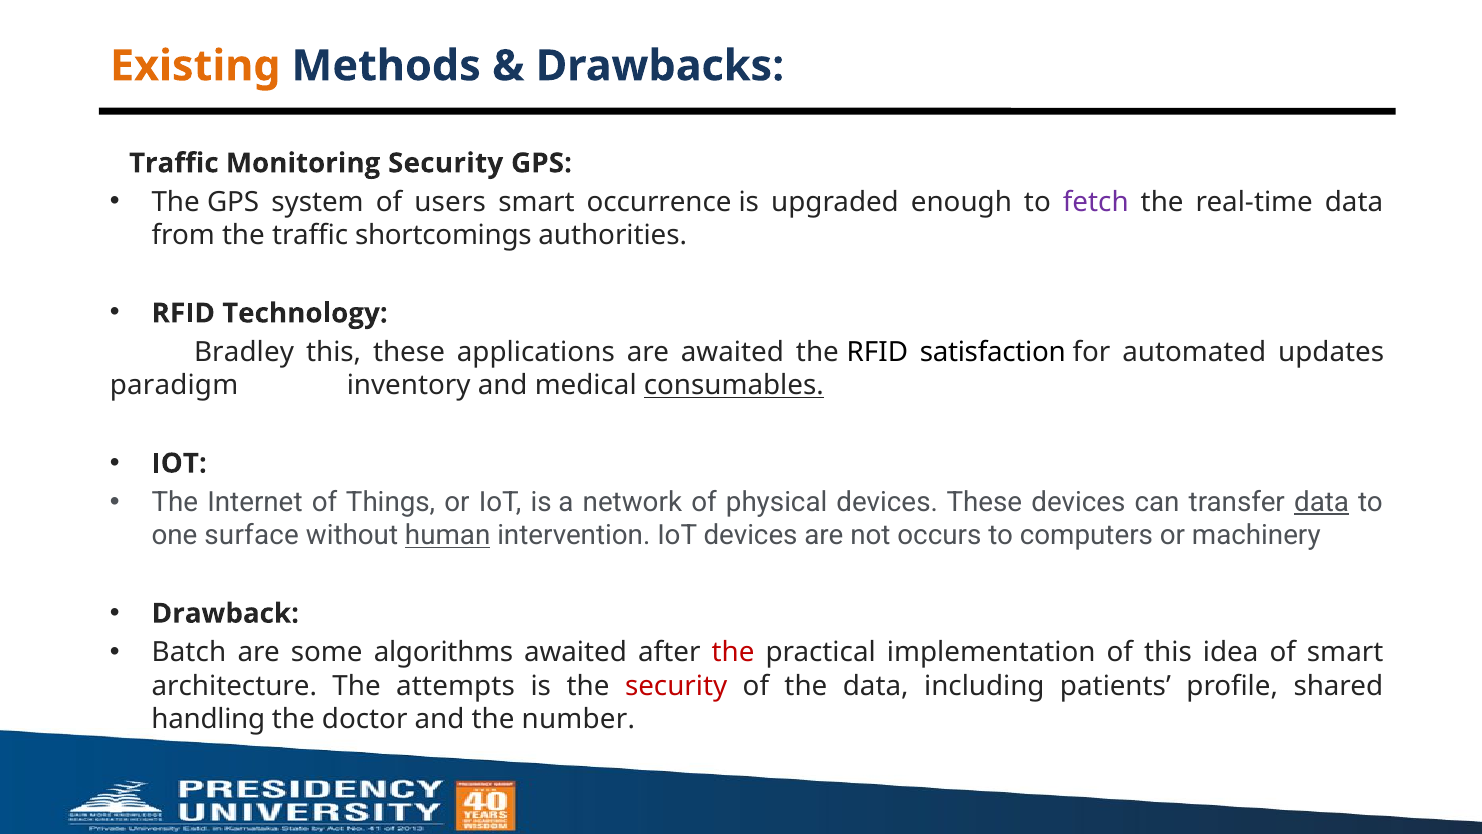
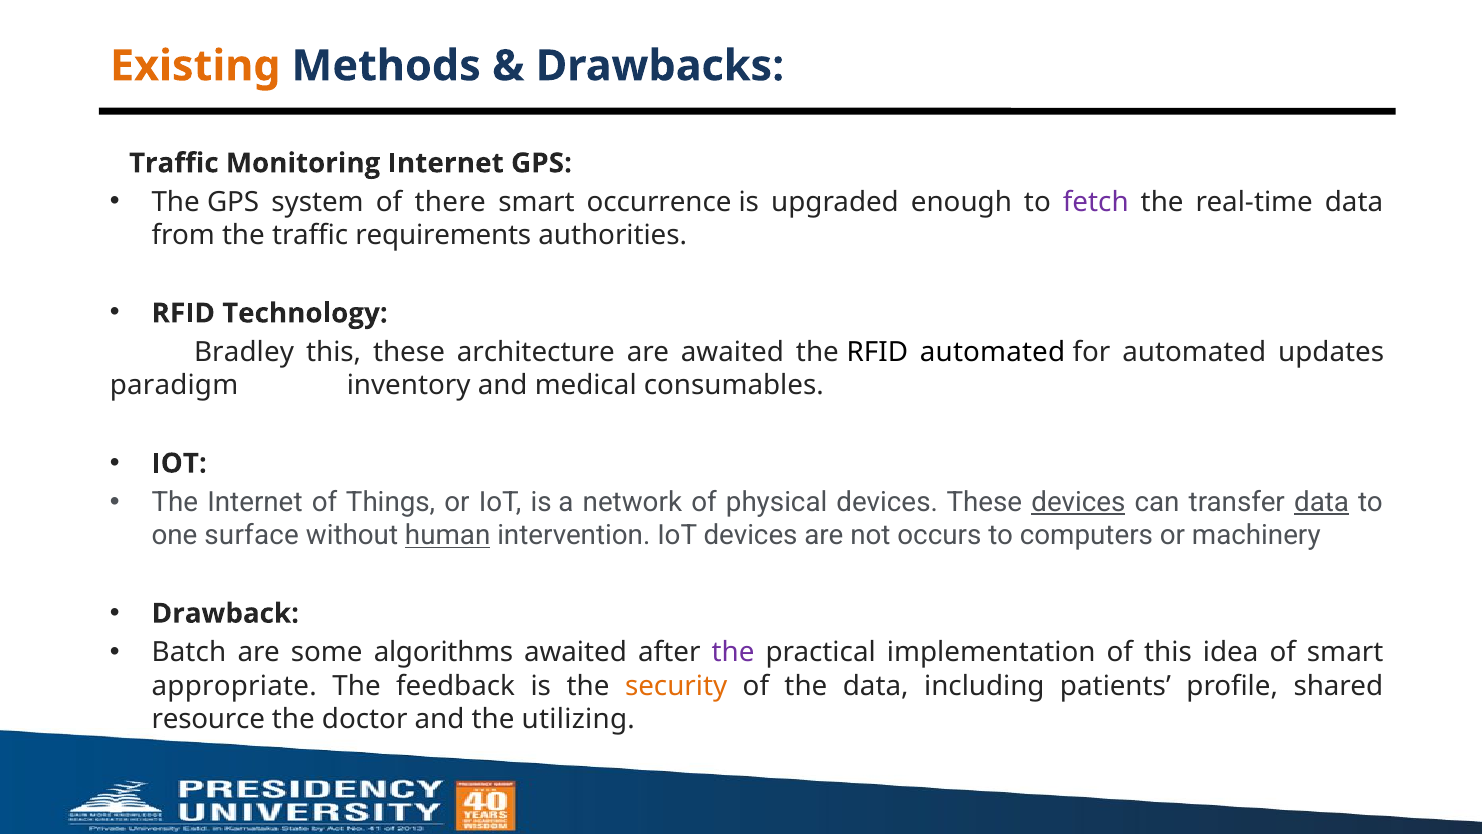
Monitoring Security: Security -> Internet
users: users -> there
shortcomings: shortcomings -> requirements
applications: applications -> architecture
RFID satisfaction: satisfaction -> automated
consumables underline: present -> none
devices at (1078, 502) underline: none -> present
the at (733, 652) colour: red -> purple
architecture: architecture -> appropriate
attempts: attempts -> feedback
security at (676, 686) colour: red -> orange
handling: handling -> resource
number: number -> utilizing
